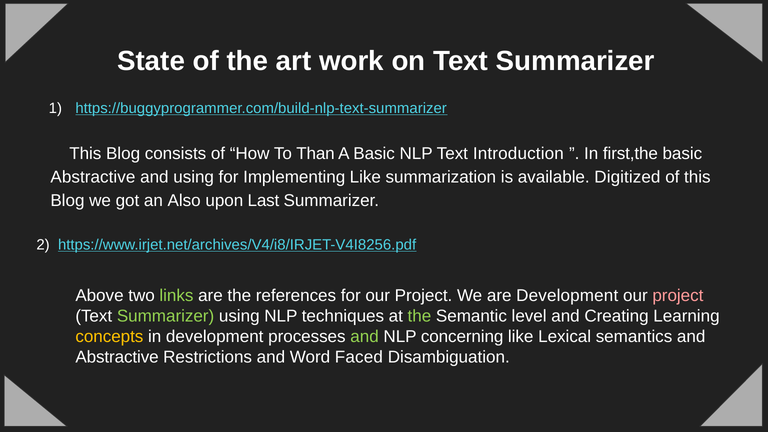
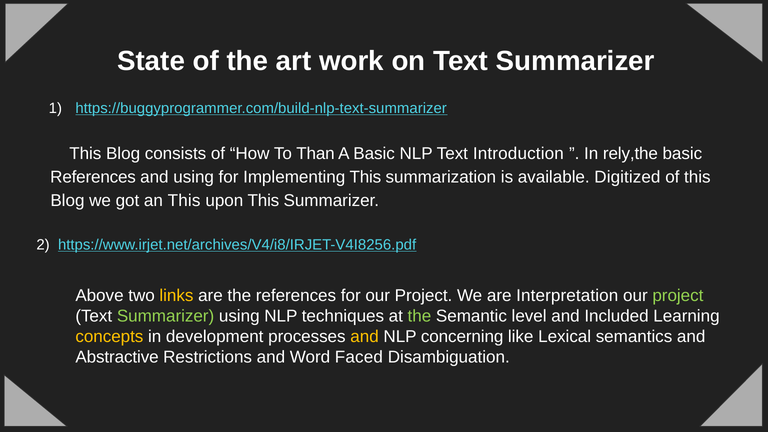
first,the: first,the -> rely,the
Abstractive at (93, 177): Abstractive -> References
Implementing Like: Like -> This
an Also: Also -> This
upon Last: Last -> This
links colour: light green -> yellow
are Development: Development -> Interpretation
project at (678, 296) colour: pink -> light green
Creating: Creating -> Included
and at (365, 336) colour: light green -> yellow
